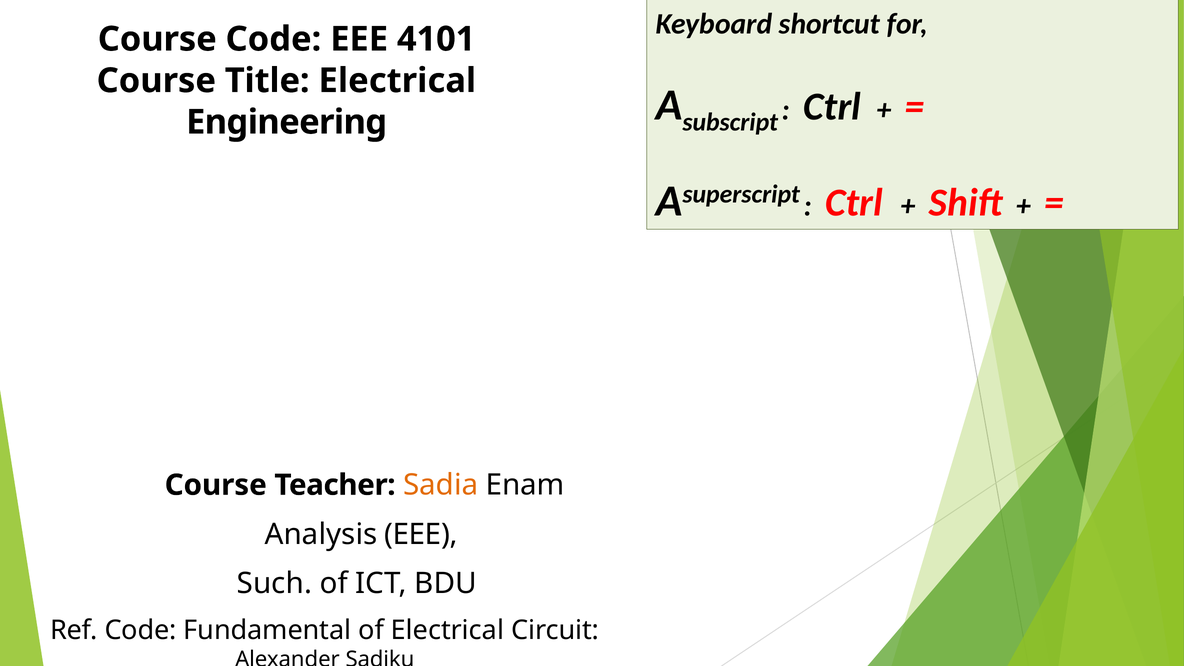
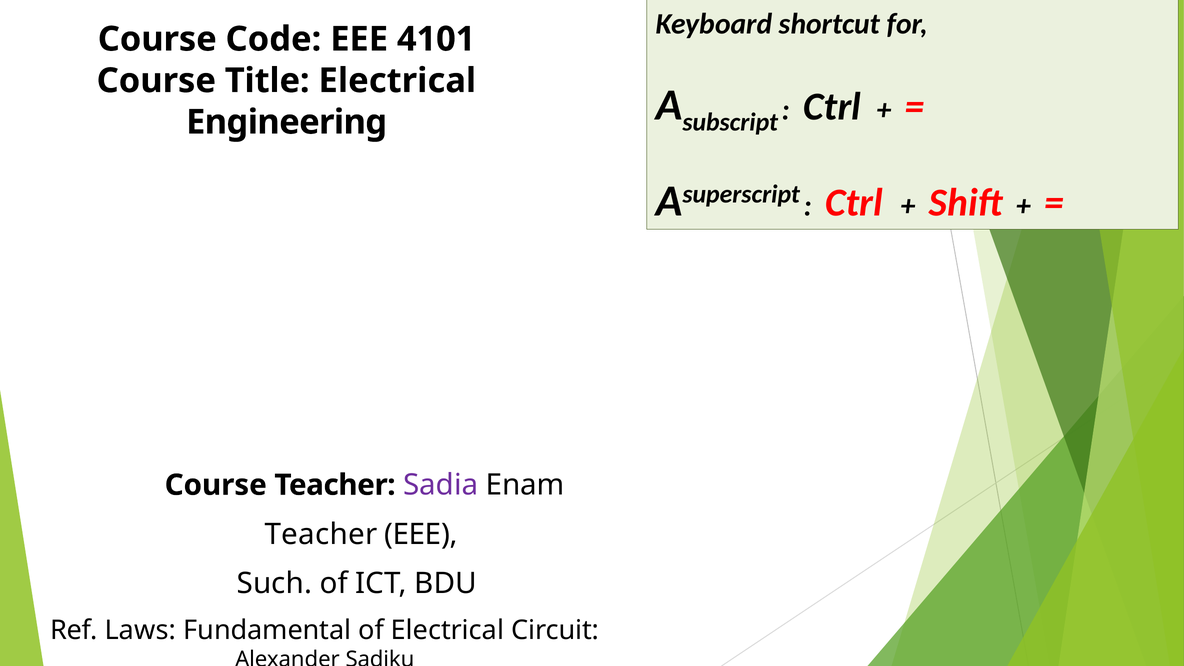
Sadia colour: orange -> purple
Analysis at (321, 534): Analysis -> Teacher
Ref Code: Code -> Laws
